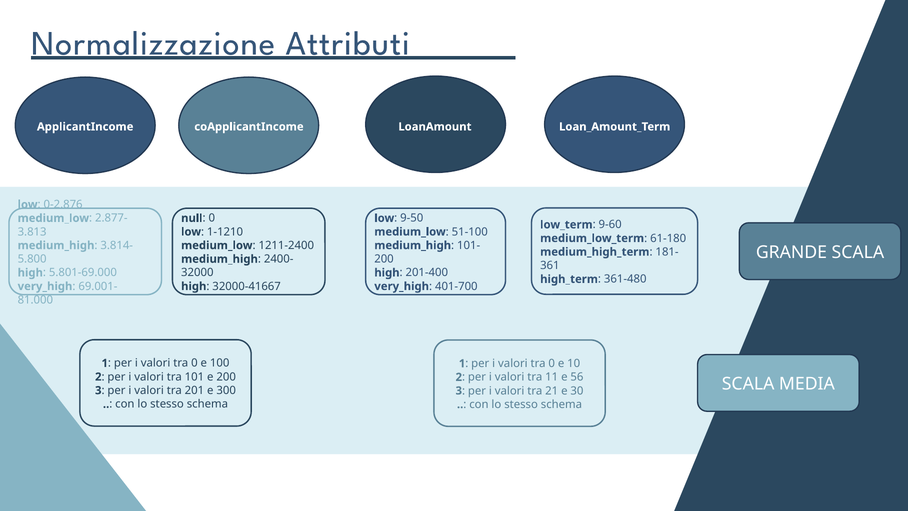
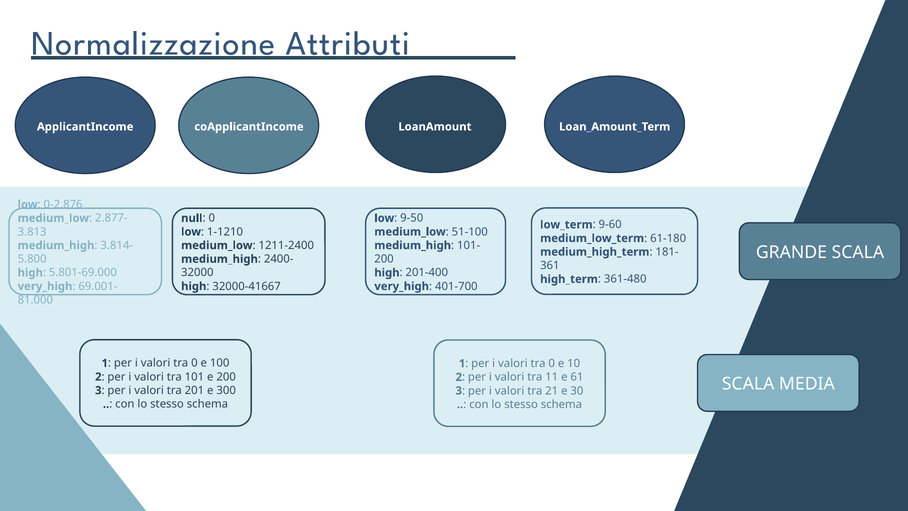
56: 56 -> 61
